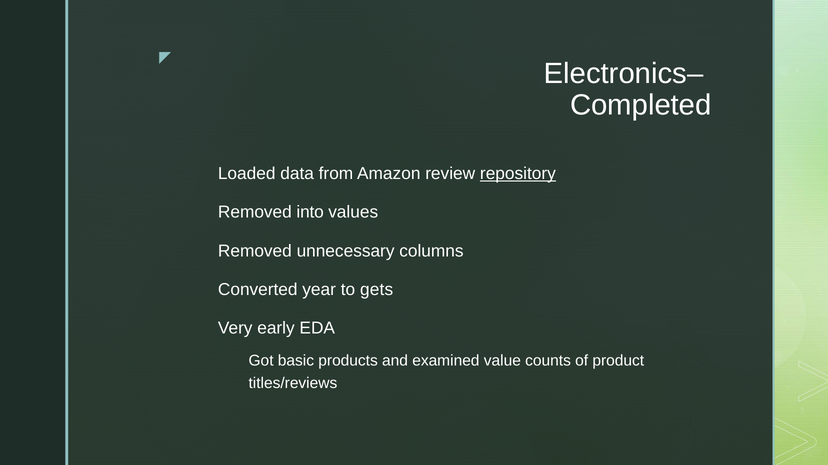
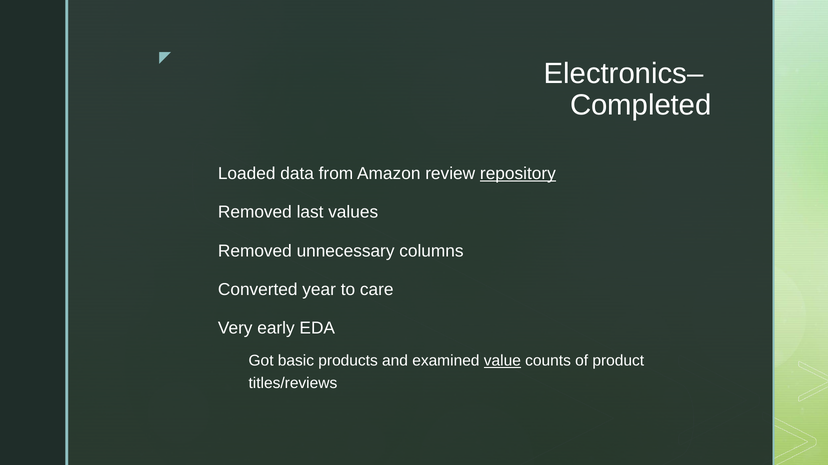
into: into -> last
gets: gets -> care
value underline: none -> present
